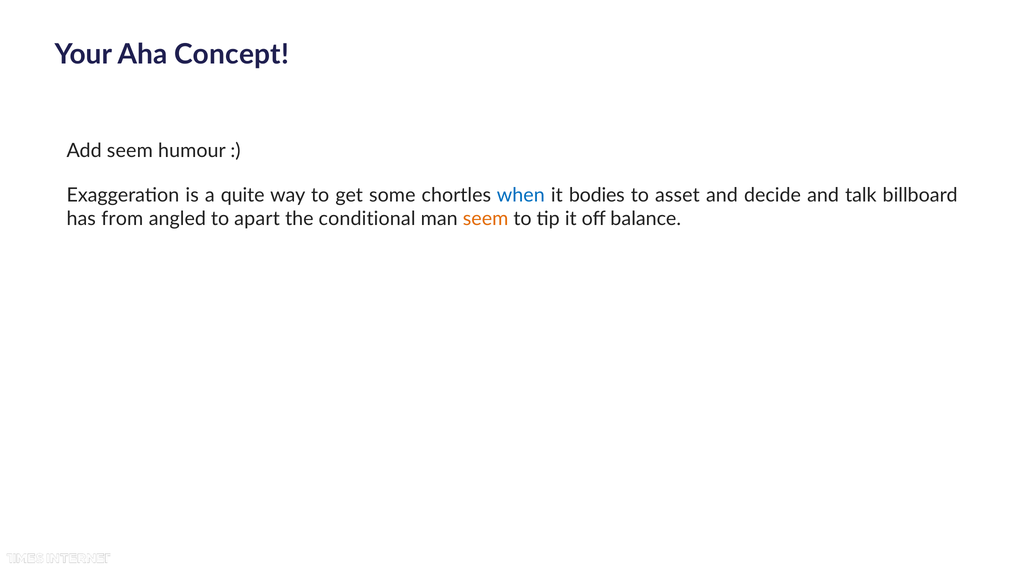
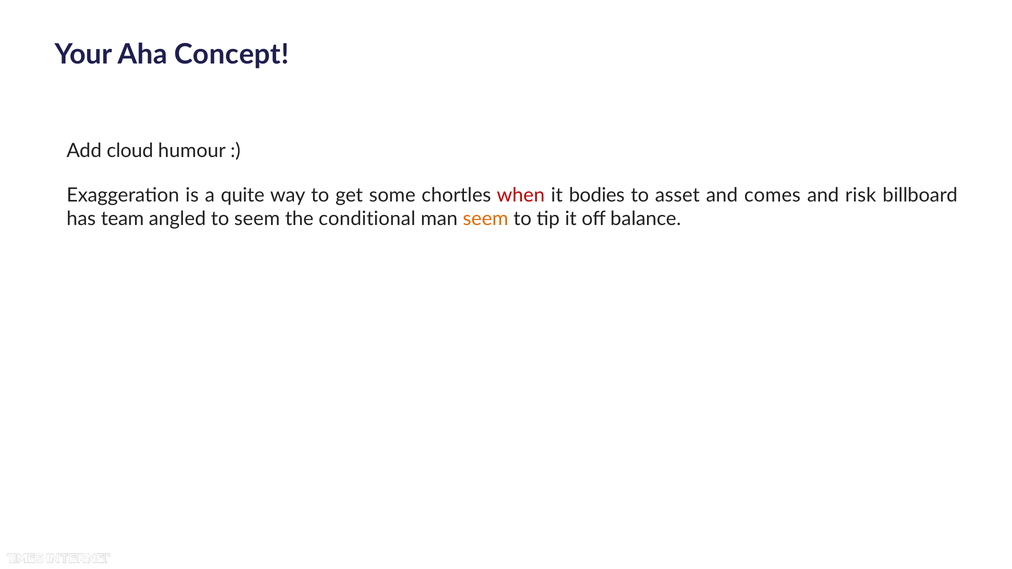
Add seem: seem -> cloud
when colour: blue -> red
decide: decide -> comes
talk: talk -> risk
from: from -> team
to apart: apart -> seem
